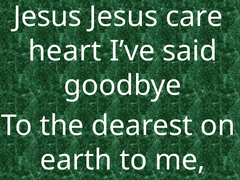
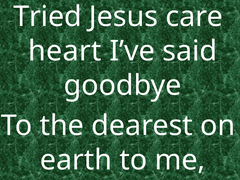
Jesus at (48, 17): Jesus -> Tried
